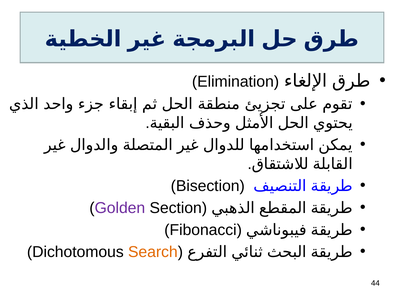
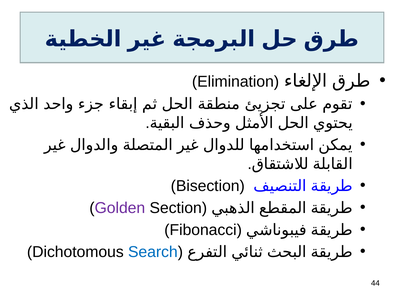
Search colour: orange -> blue
